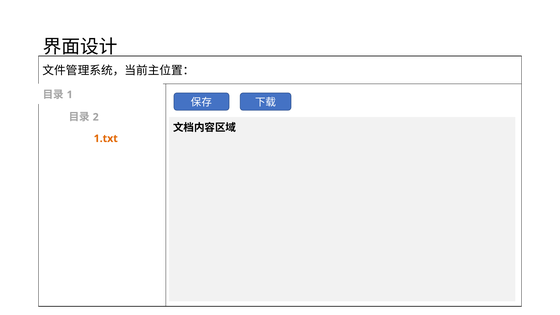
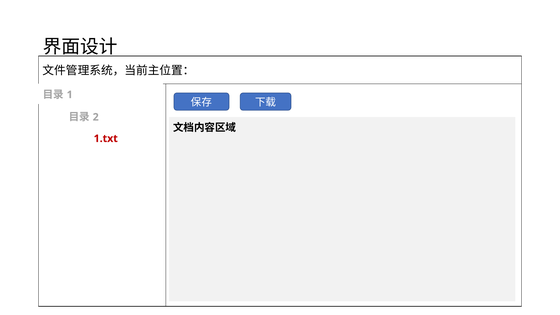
1.txt colour: orange -> red
